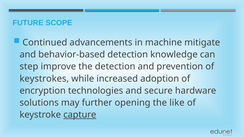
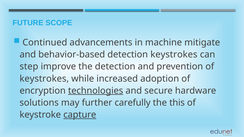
detection knowledge: knowledge -> keystrokes
technologies underline: none -> present
opening: opening -> carefully
like: like -> this
